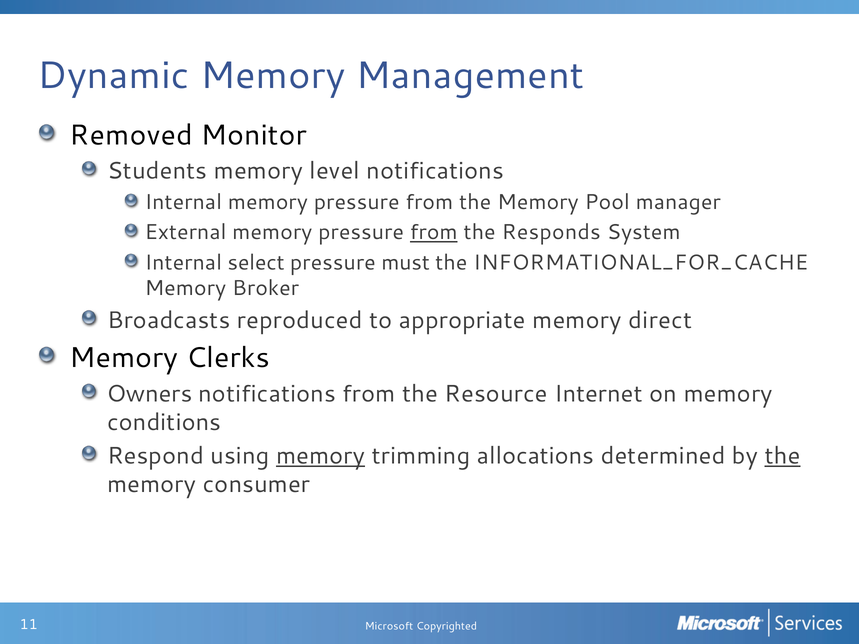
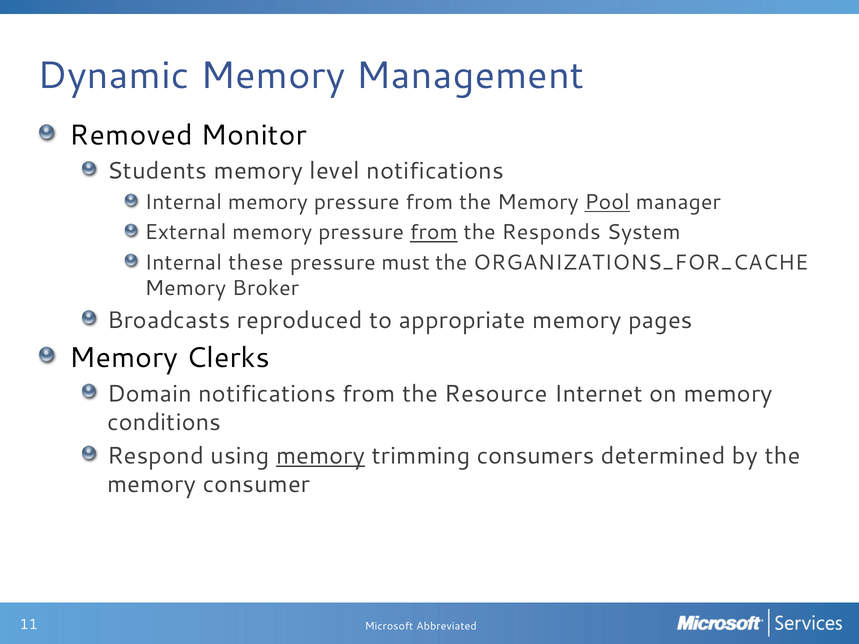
Pool underline: none -> present
select: select -> these
INFORMATIONAL_FOR_CACHE: INFORMATIONAL_FOR_CACHE -> ORGANIZATIONS_FOR_CACHE
direct: direct -> pages
Owners: Owners -> Domain
allocations: allocations -> consumers
the at (783, 456) underline: present -> none
Copyrighted: Copyrighted -> Abbreviated
